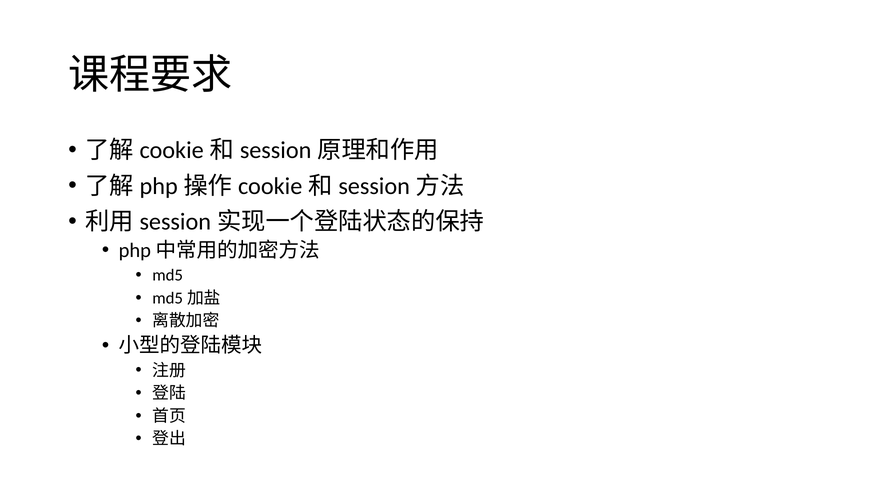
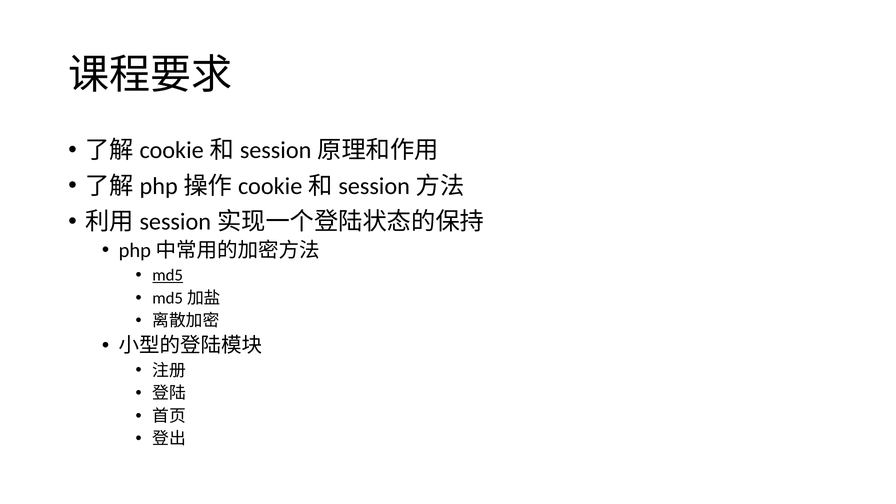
md5 underline: none -> present
